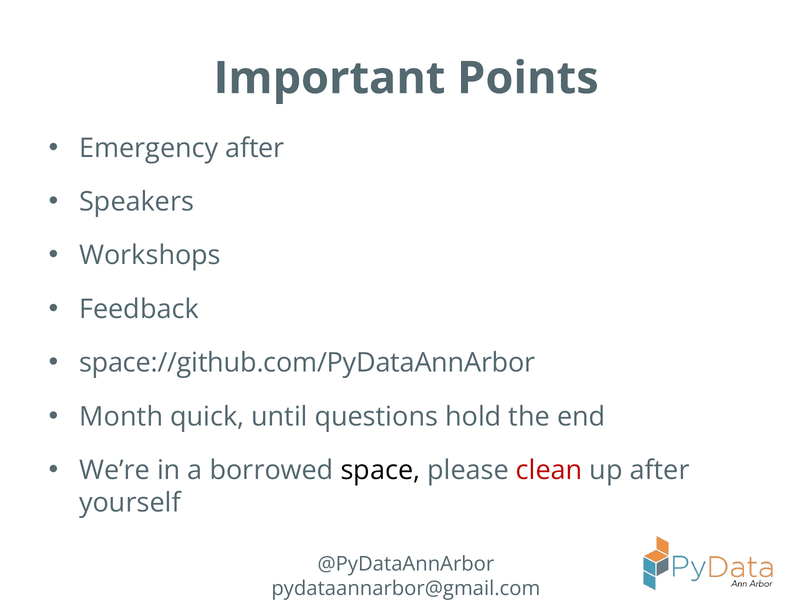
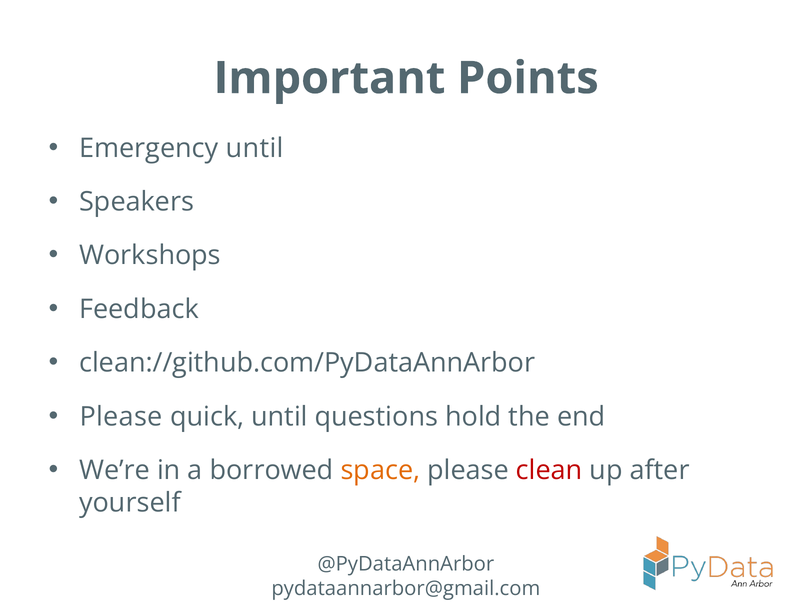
Emergency after: after -> until
space://github.com/PyDataAnnArbor: space://github.com/PyDataAnnArbor -> clean://github.com/PyDataAnnArbor
Month at (121, 417): Month -> Please
space colour: black -> orange
